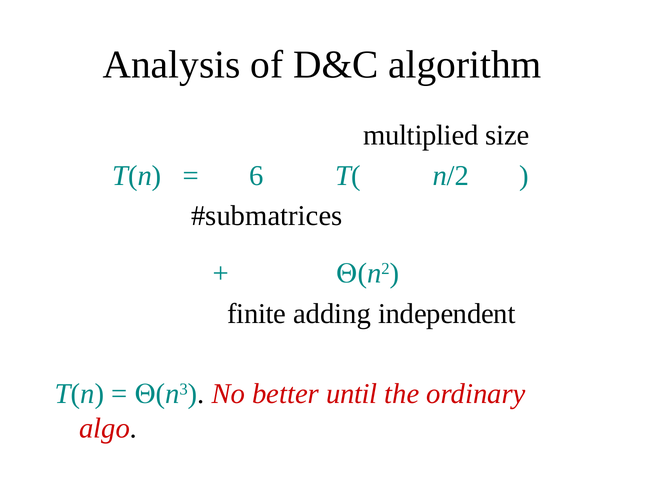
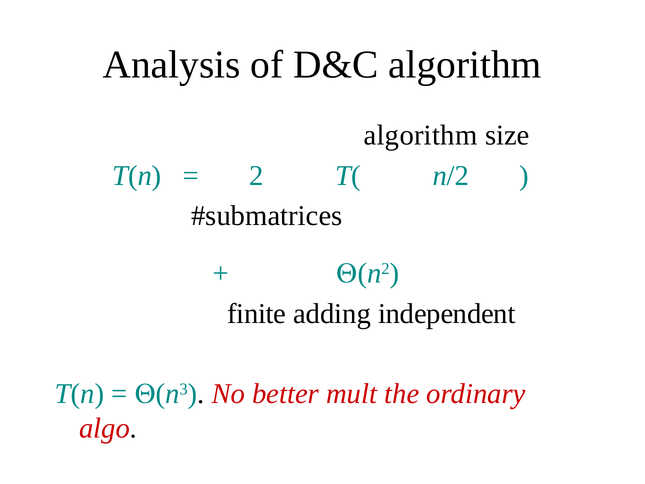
multiplied at (421, 135): multiplied -> algorithm
6: 6 -> 2
until: until -> mult
